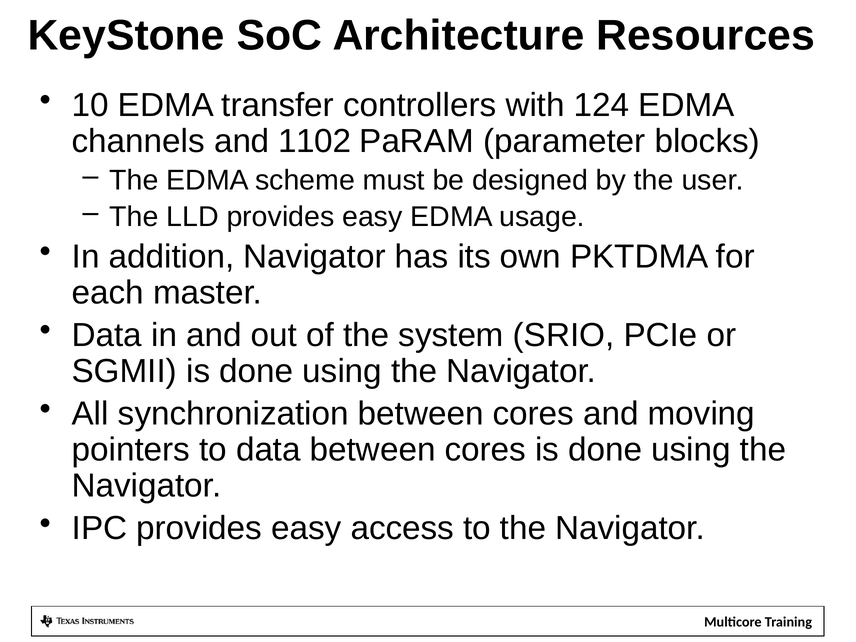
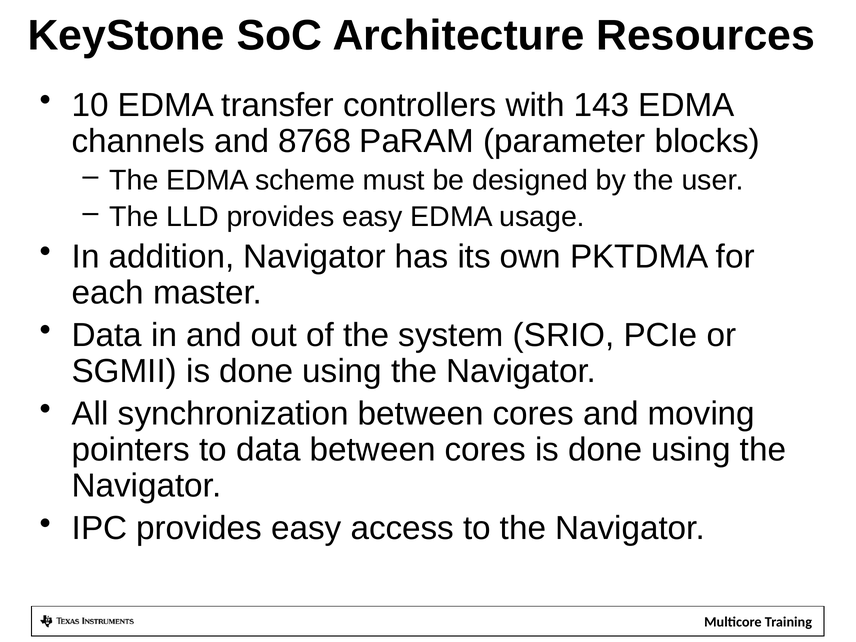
124: 124 -> 143
1102: 1102 -> 8768
